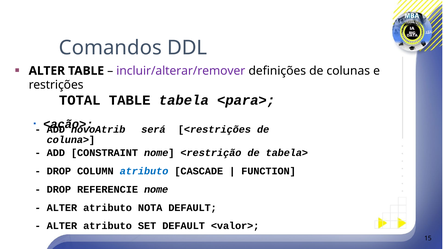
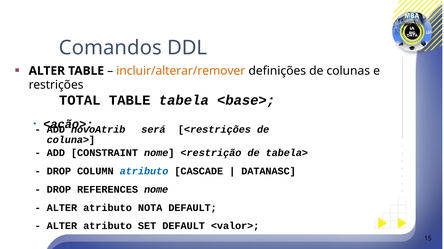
incluir/alterar/remover colour: purple -> orange
<para>: <para> -> <base>
FUNCTION: FUNCTION -> DATANASC
REFERENCIE: REFERENCIE -> REFERENCES
